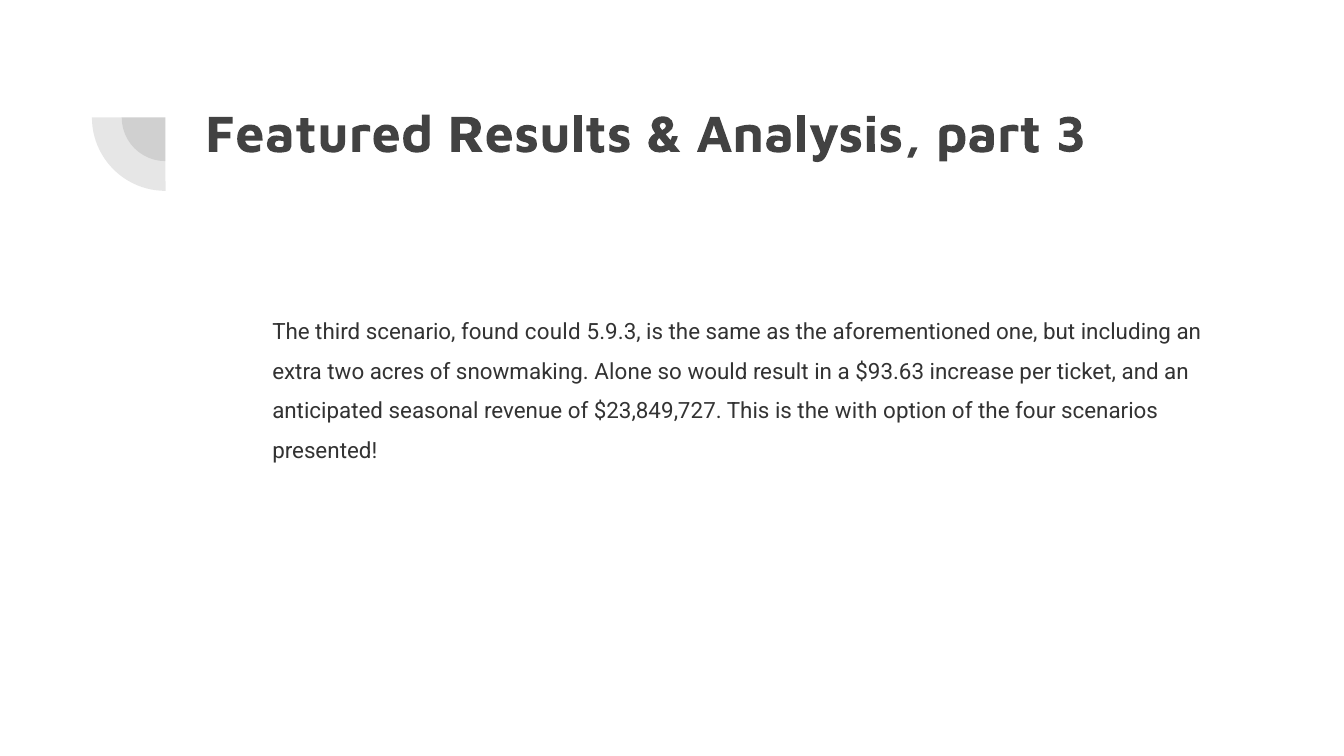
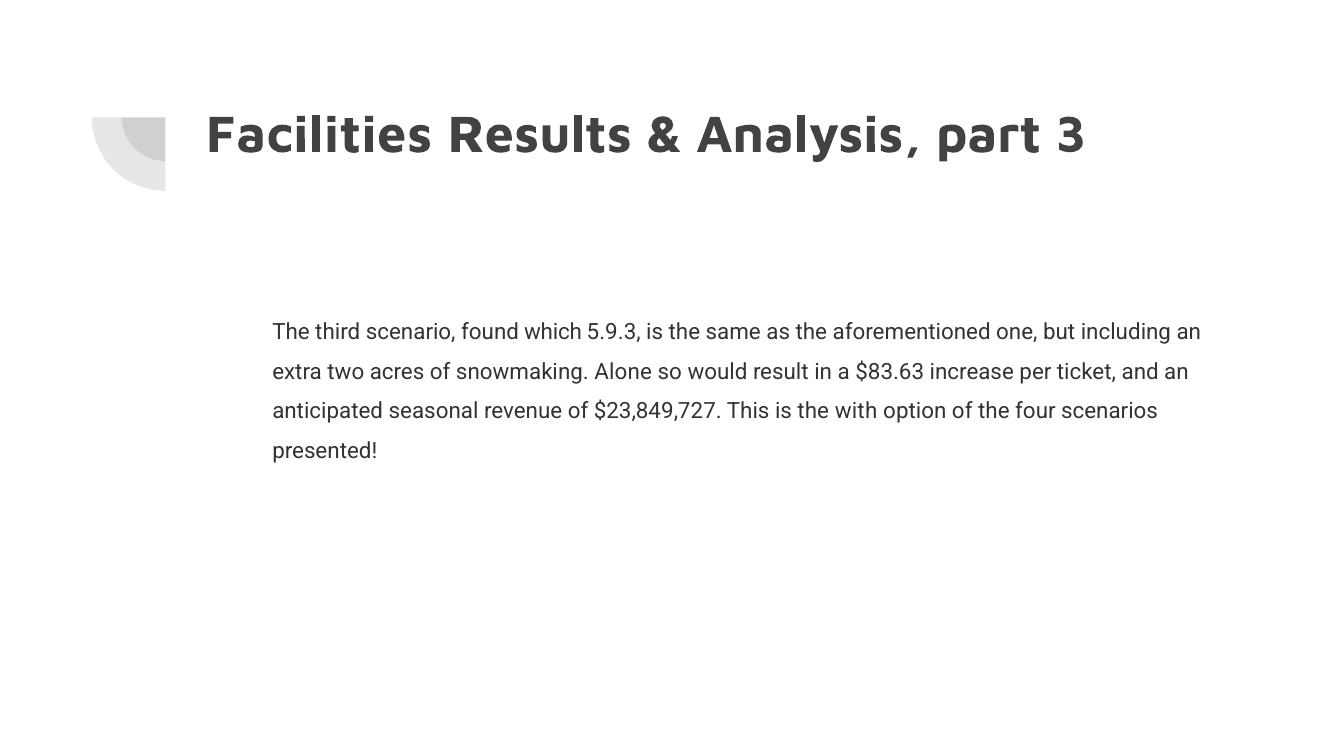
Featured: Featured -> Facilities
could: could -> which
$93.63: $93.63 -> $83.63
